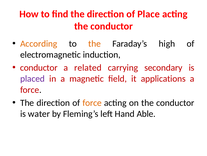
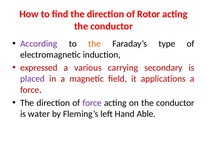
Place: Place -> Rotor
According colour: orange -> purple
high: high -> type
conductor at (39, 67): conductor -> expressed
related: related -> various
force at (92, 102) colour: orange -> purple
